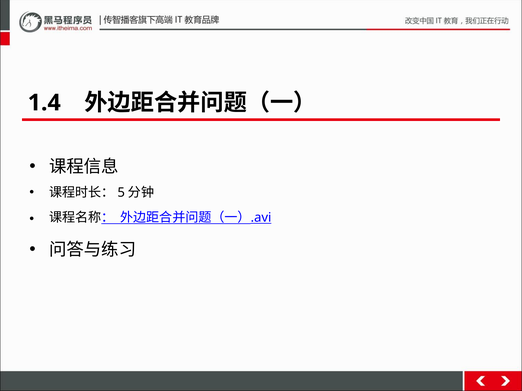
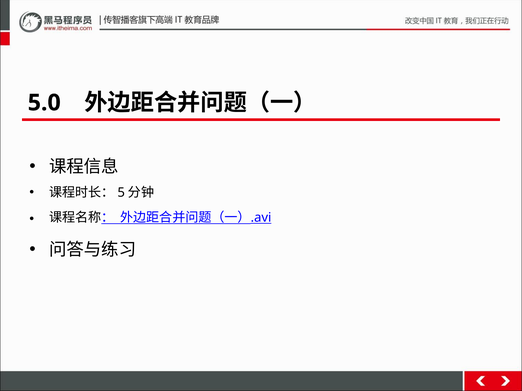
1.4: 1.4 -> 5.0
